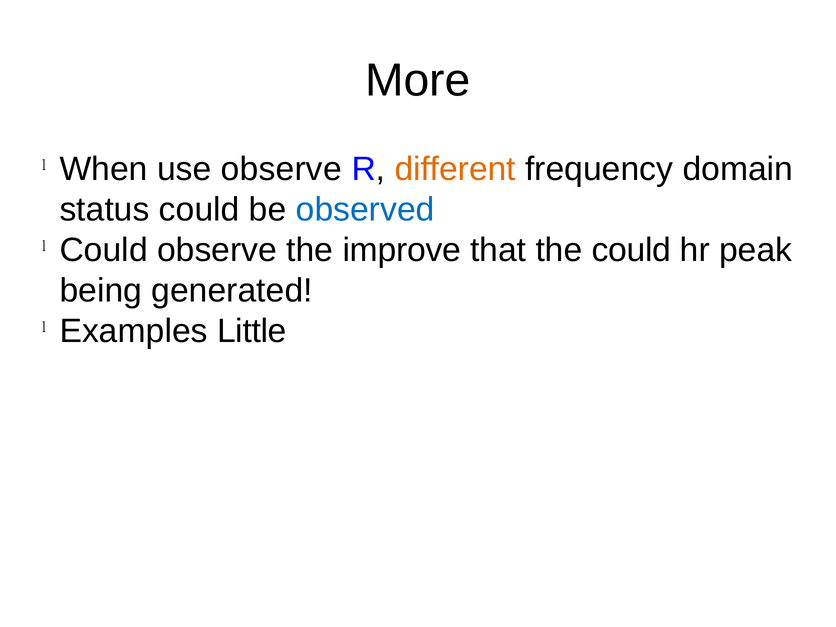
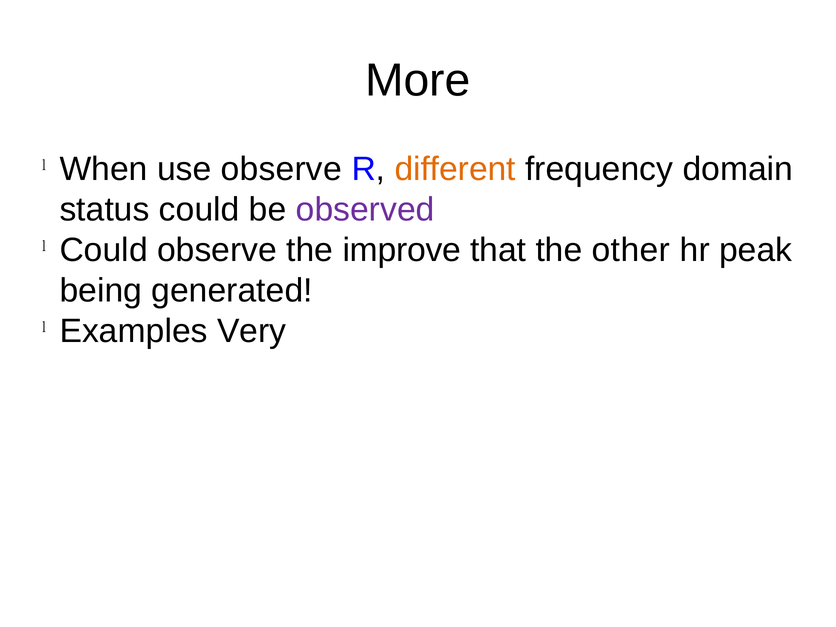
observed colour: blue -> purple
the could: could -> other
Little: Little -> Very
